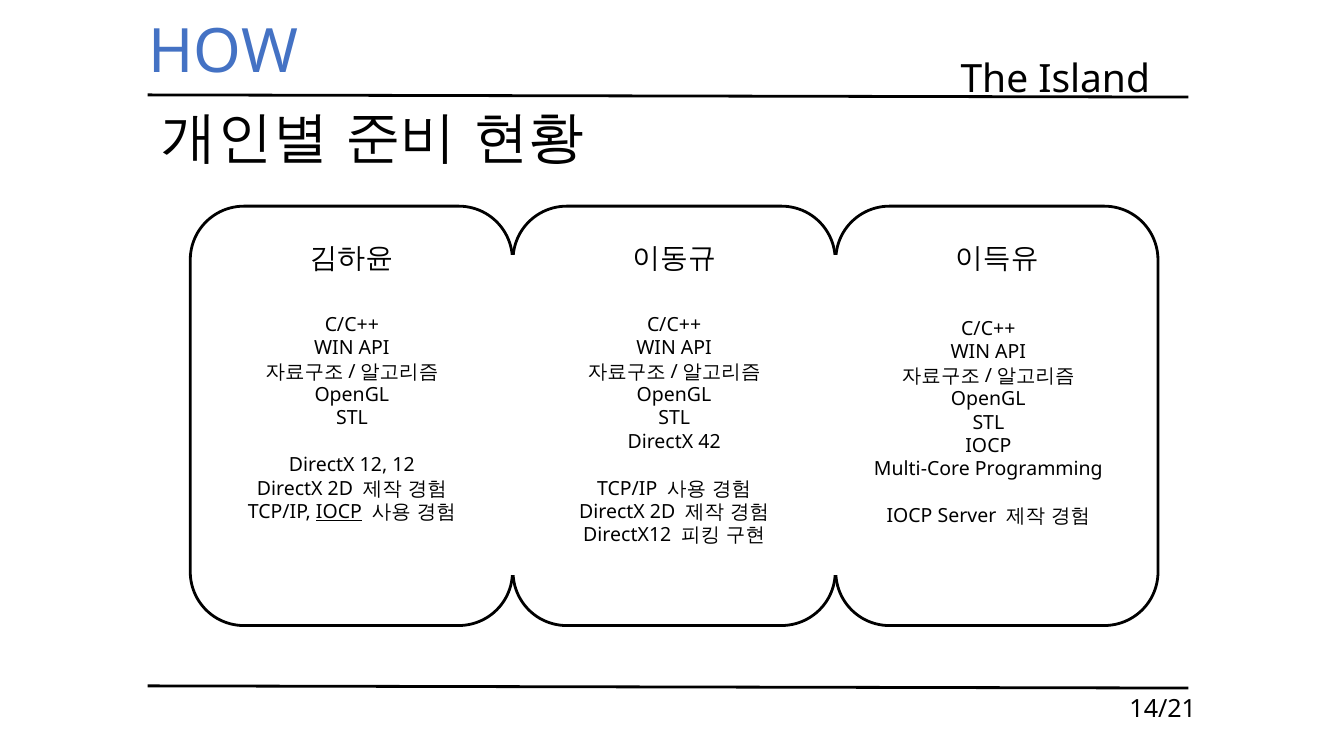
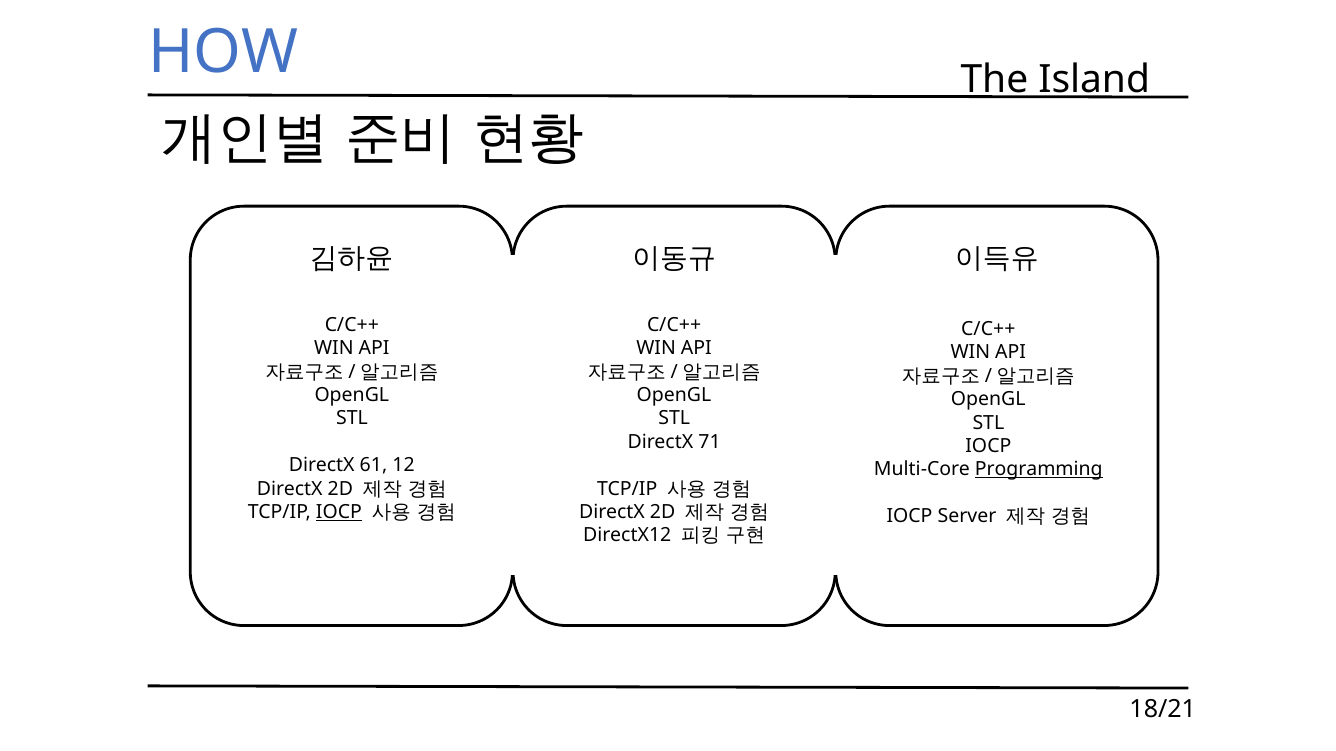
42: 42 -> 71
DirectX 12: 12 -> 61
Programming underline: none -> present
14/21: 14/21 -> 18/21
